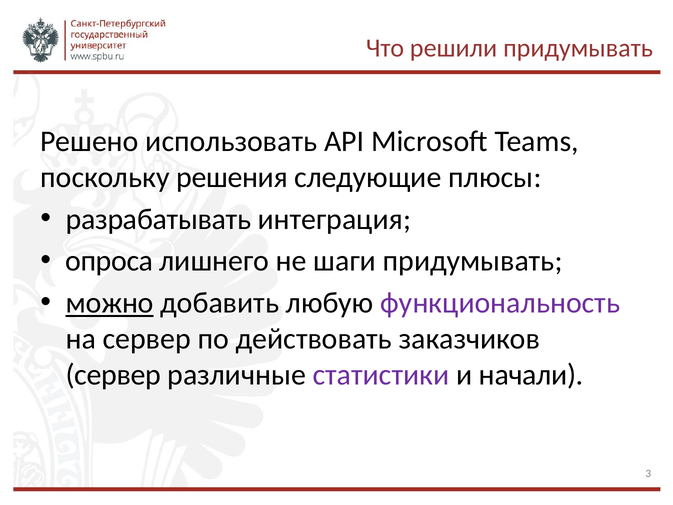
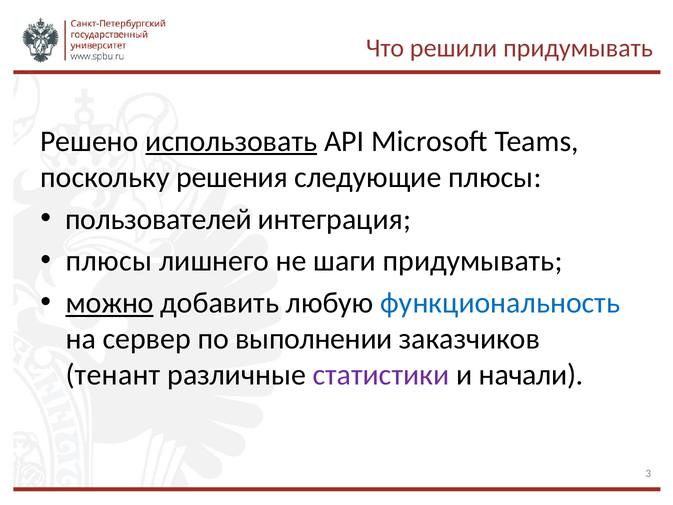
использовать underline: none -> present
разрабатывать: разрабатывать -> пользователей
опроса at (109, 261): опроса -> плюсы
функциональность colour: purple -> blue
действовать: действовать -> выполнении
сервер at (113, 375): сервер -> тенант
